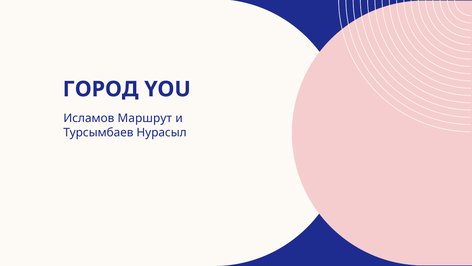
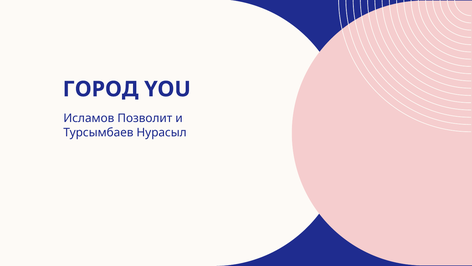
Маршрут: Маршрут -> Позволит
